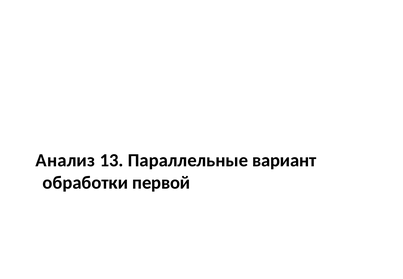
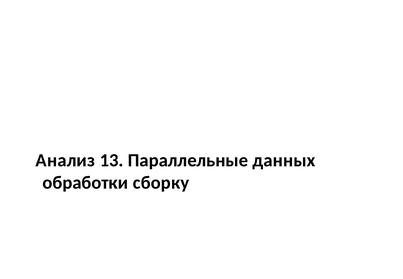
вариант: вариант -> данных
первой: первой -> сборку
